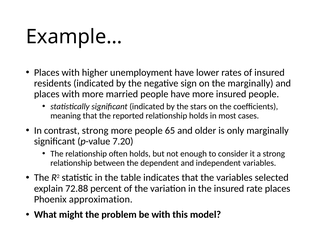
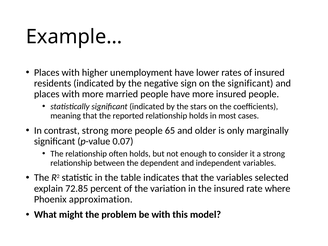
the marginally: marginally -> significant
7.20: 7.20 -> 0.07
72.88: 72.88 -> 72.85
rate places: places -> where
